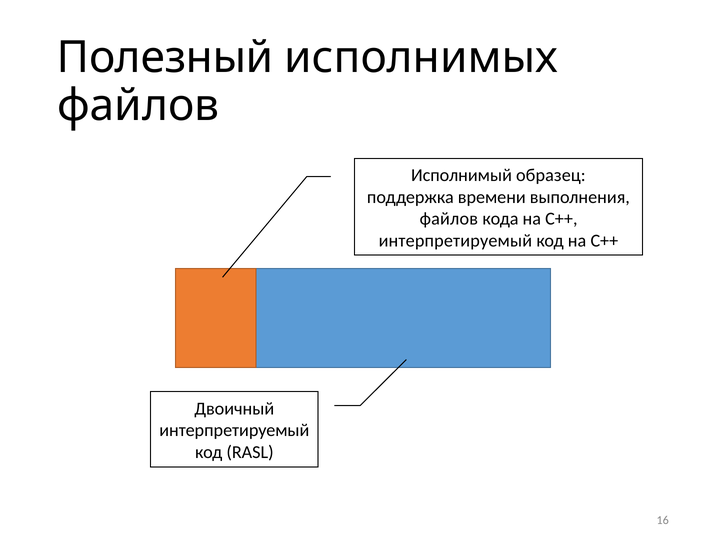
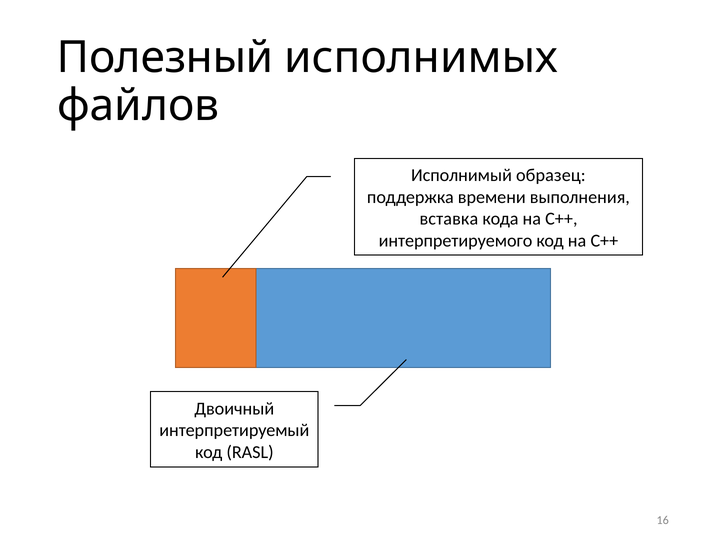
файлов at (449, 219): файлов -> вставка
интерпретируемый at (455, 241): интерпретируемый -> интерпретируемого
